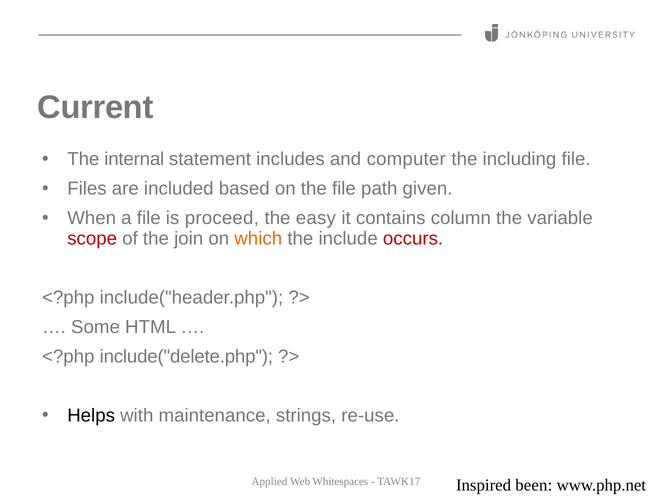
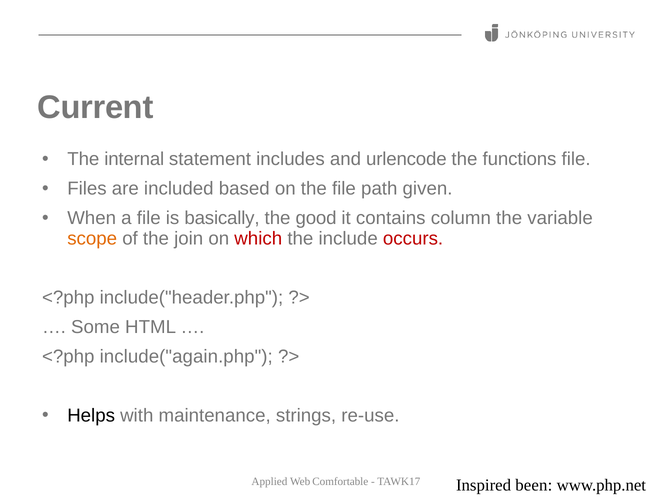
computer: computer -> urlencode
including: including -> functions
proceed: proceed -> basically
easy: easy -> good
scope colour: red -> orange
which colour: orange -> red
include("delete.php: include("delete.php -> include("again.php
Whitespaces: Whitespaces -> Comfortable
